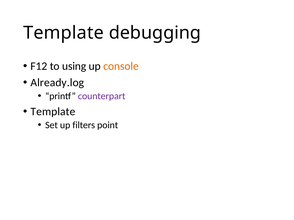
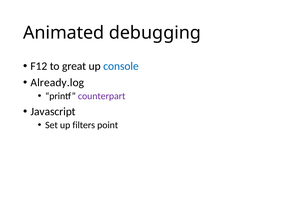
Template at (64, 33): Template -> Animated
using: using -> great
console colour: orange -> blue
Template at (53, 112): Template -> Javascript
